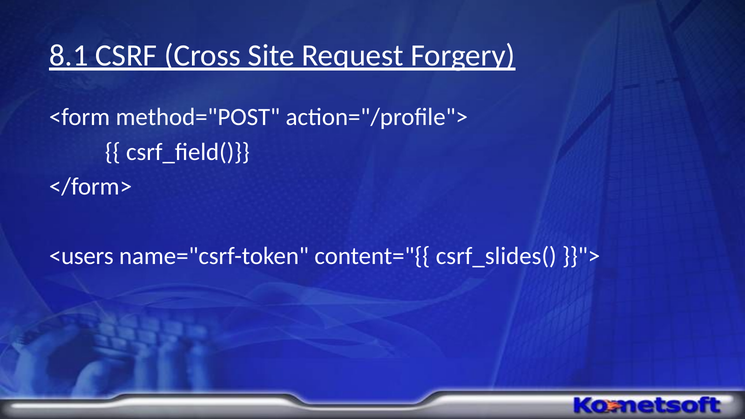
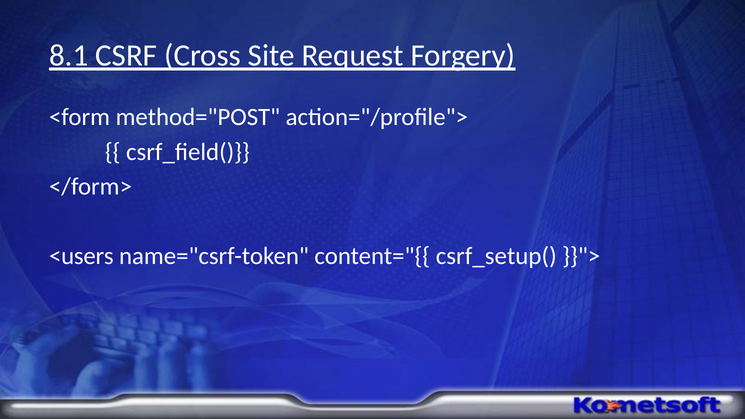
csrf_slides(: csrf_slides( -> csrf_setup(
